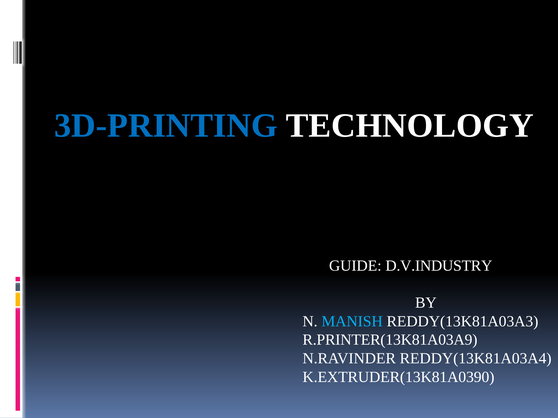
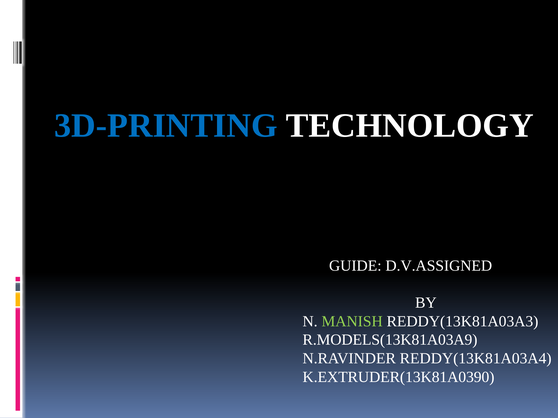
D.V.INDUSTRY: D.V.INDUSTRY -> D.V.ASSIGNED
MANISH colour: light blue -> light green
R.PRINTER(13K81A03A9: R.PRINTER(13K81A03A9 -> R.MODELS(13K81A03A9
